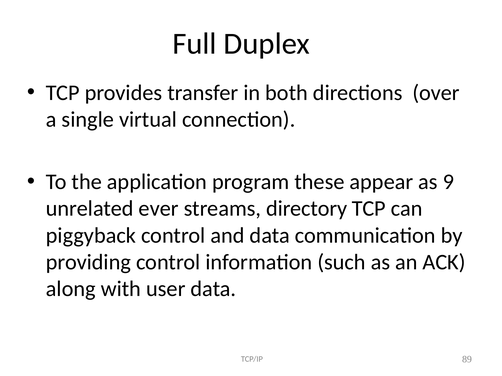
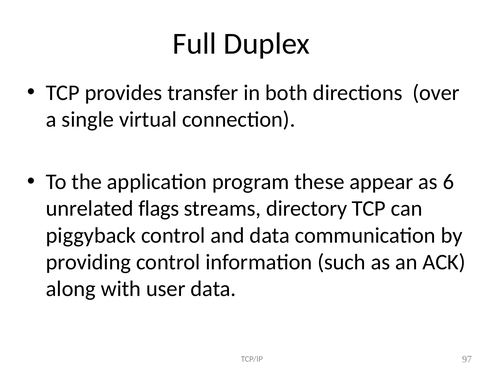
9: 9 -> 6
ever: ever -> flags
89: 89 -> 97
